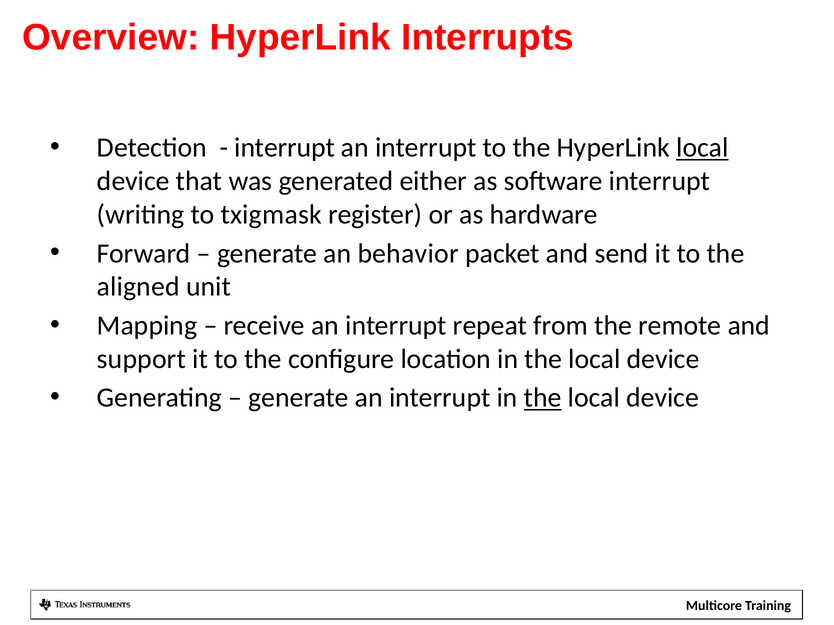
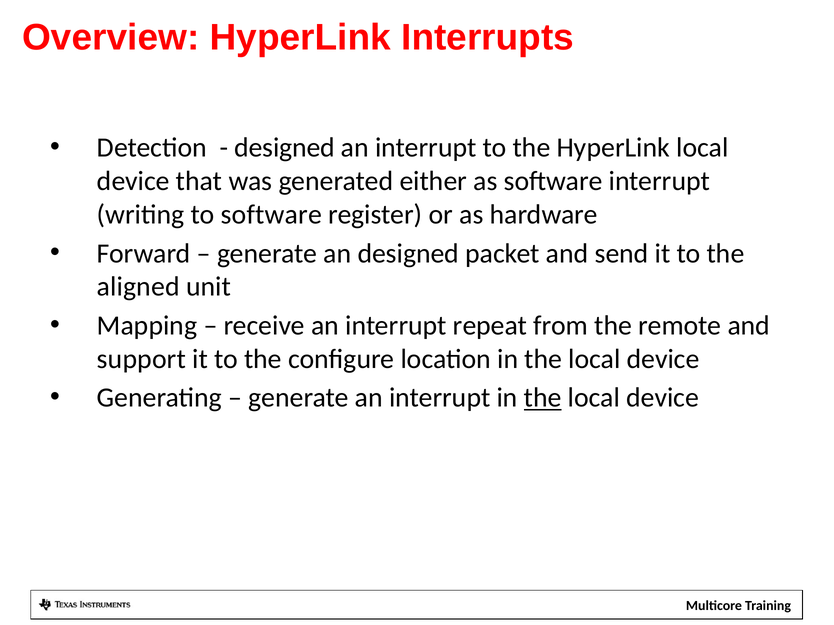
interrupt at (285, 148): interrupt -> designed
local at (702, 148) underline: present -> none
to txigmask: txigmask -> software
an behavior: behavior -> designed
